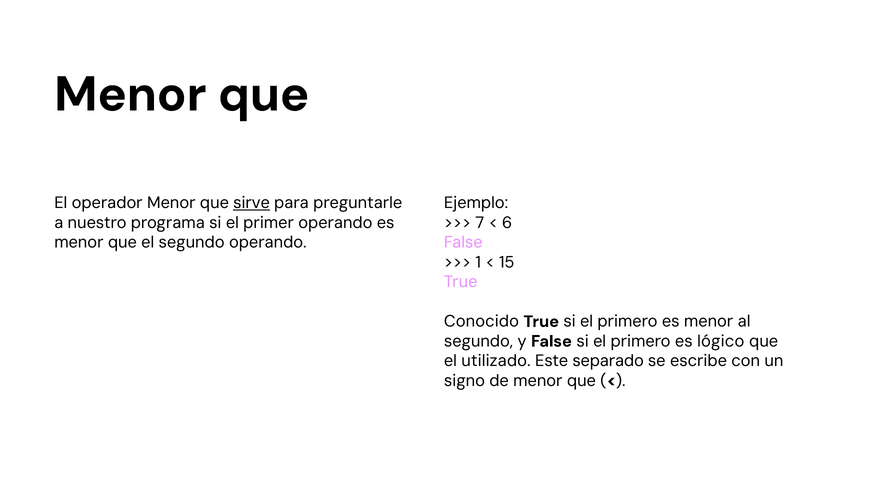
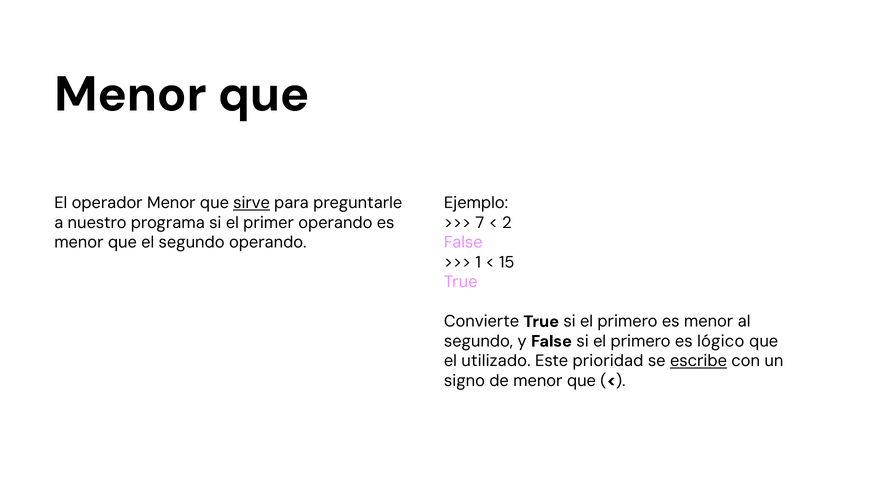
6: 6 -> 2
Conocido: Conocido -> Convierte
separado: separado -> prioridad
escribe underline: none -> present
